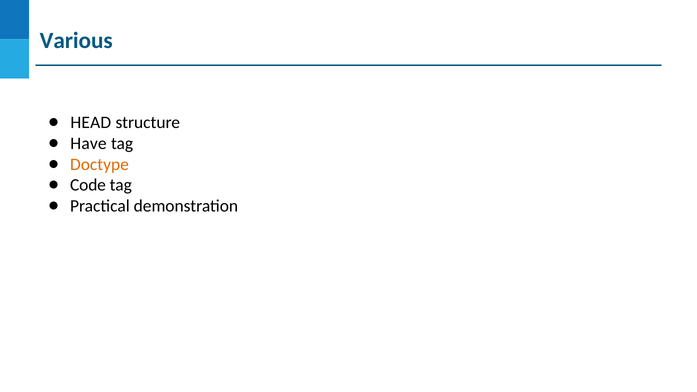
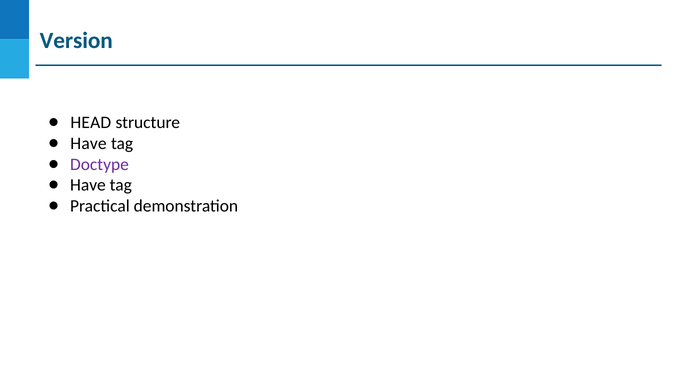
Various: Various -> Version
Doctype colour: orange -> purple
Code at (88, 185): Code -> Have
